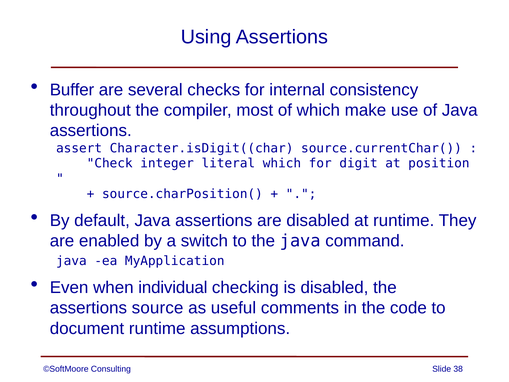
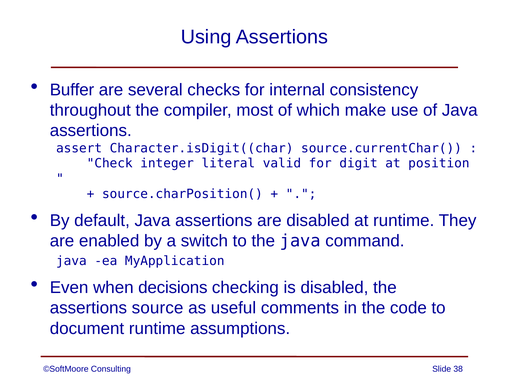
literal which: which -> valid
individual: individual -> decisions
